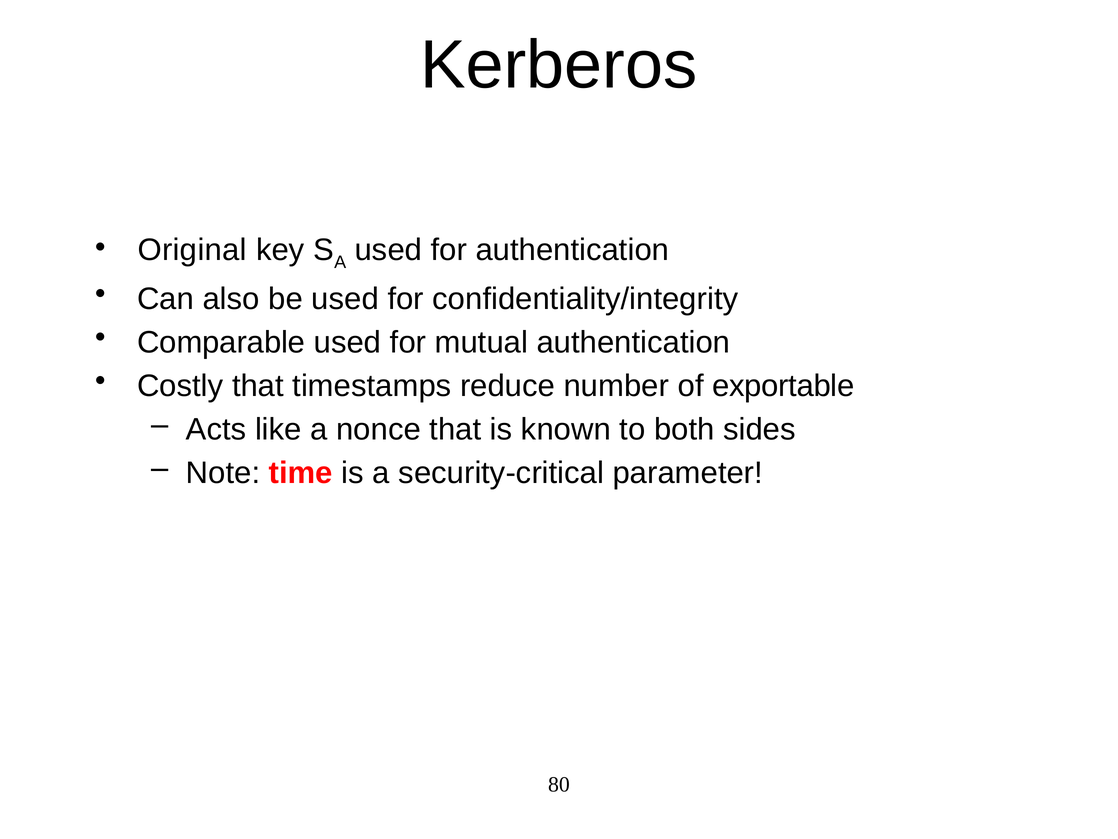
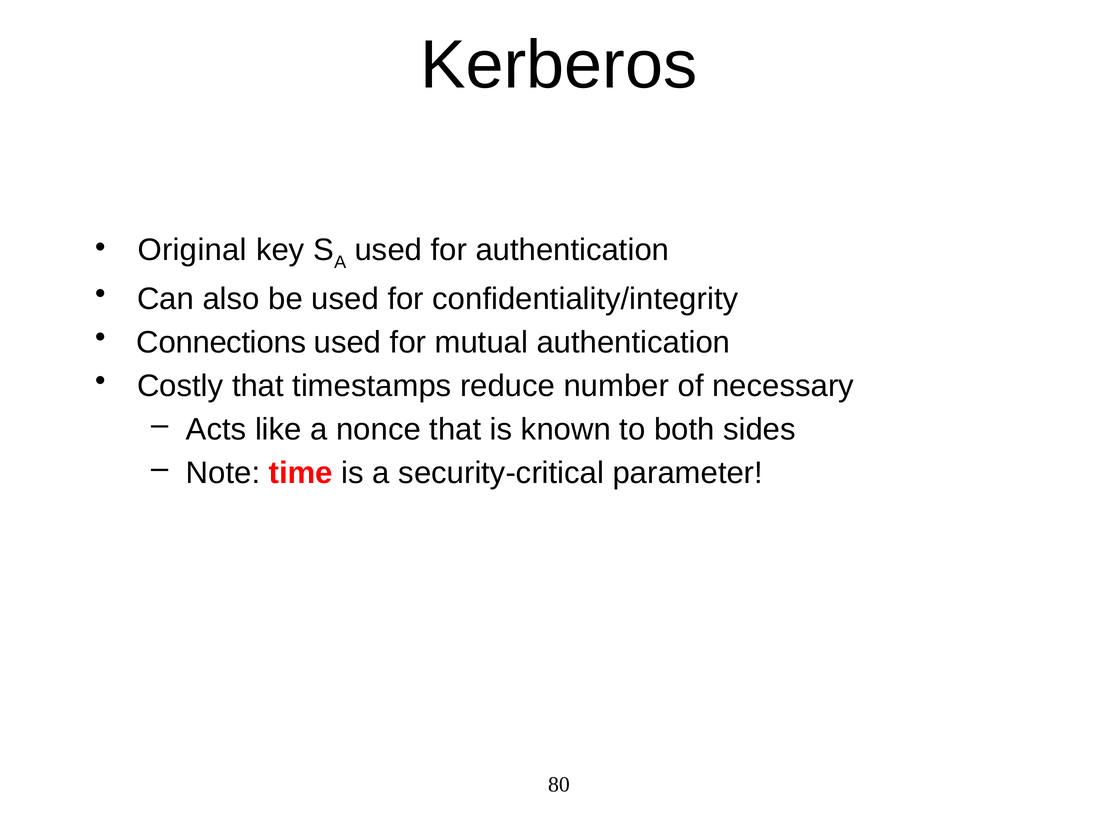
Comparable: Comparable -> Connections
exportable: exportable -> necessary
